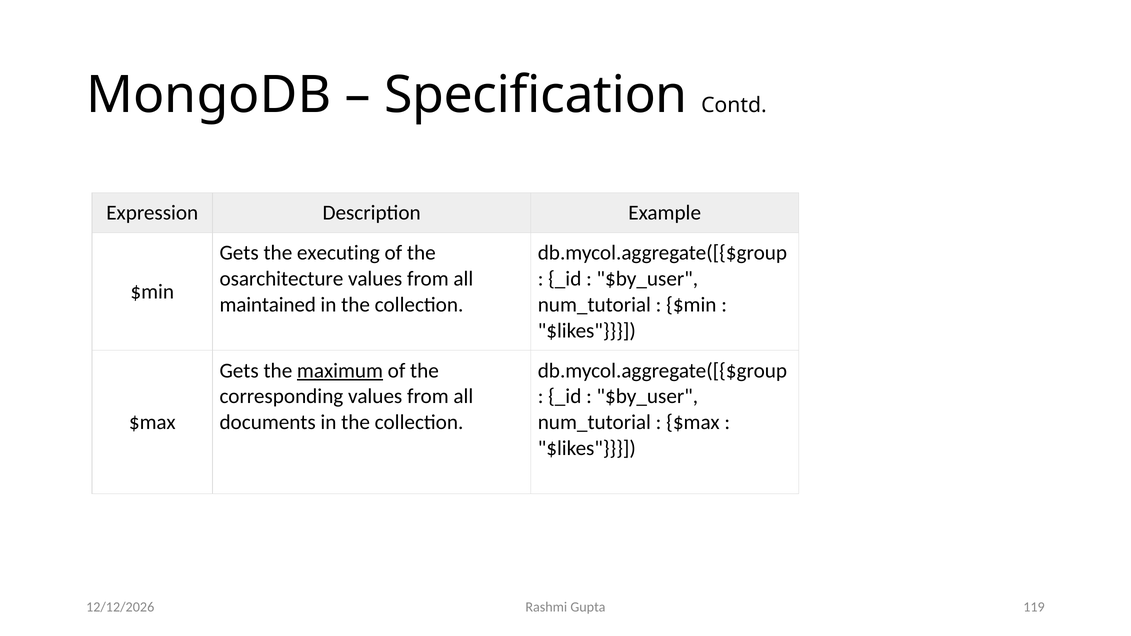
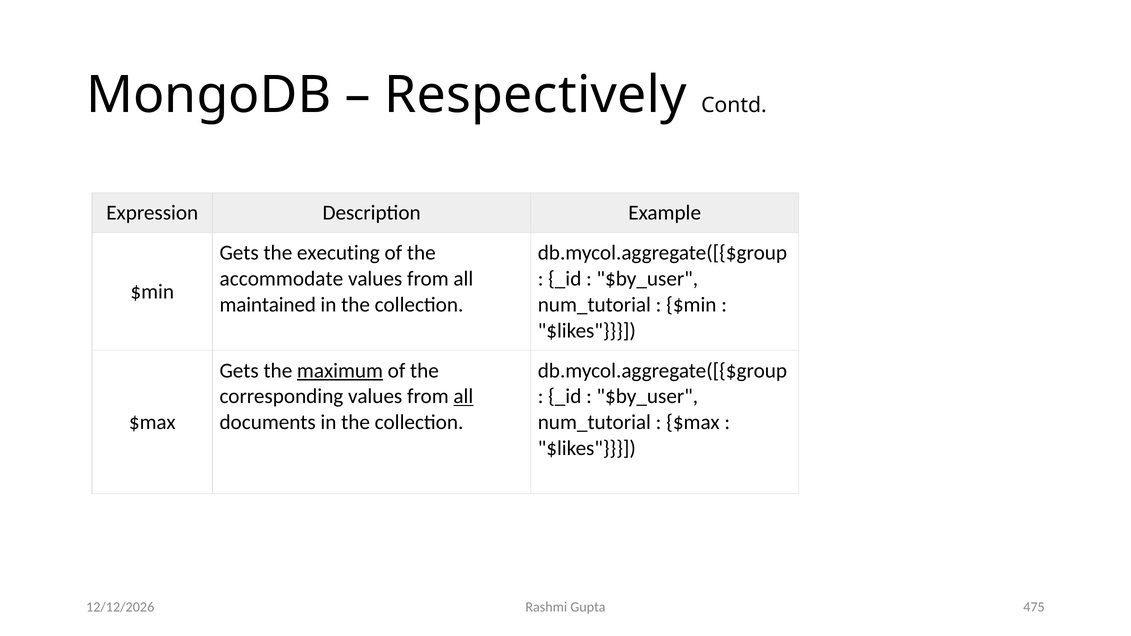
Specification: Specification -> Respectively
osarchitecture: osarchitecture -> accommodate
all at (463, 397) underline: none -> present
119: 119 -> 475
